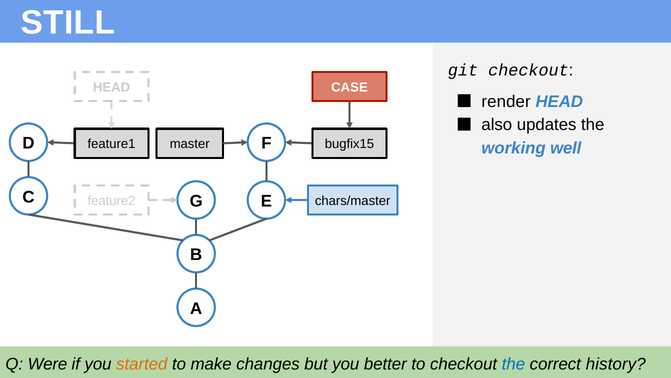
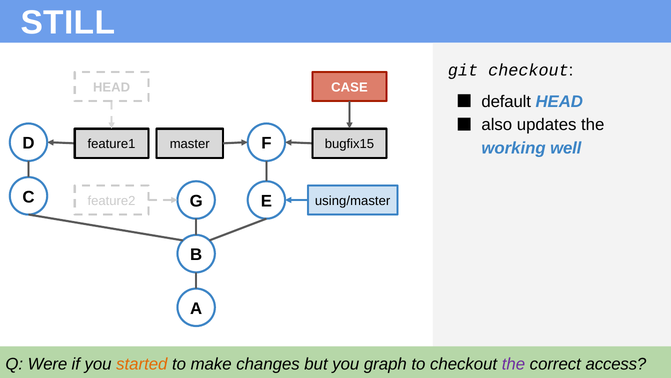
render: render -> default
chars/master: chars/master -> using/master
better: better -> graph
the at (513, 364) colour: blue -> purple
history: history -> access
